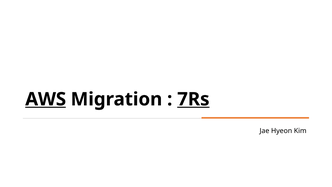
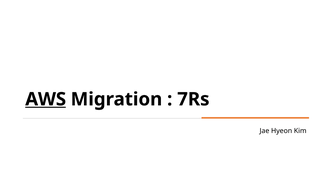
7Rs underline: present -> none
